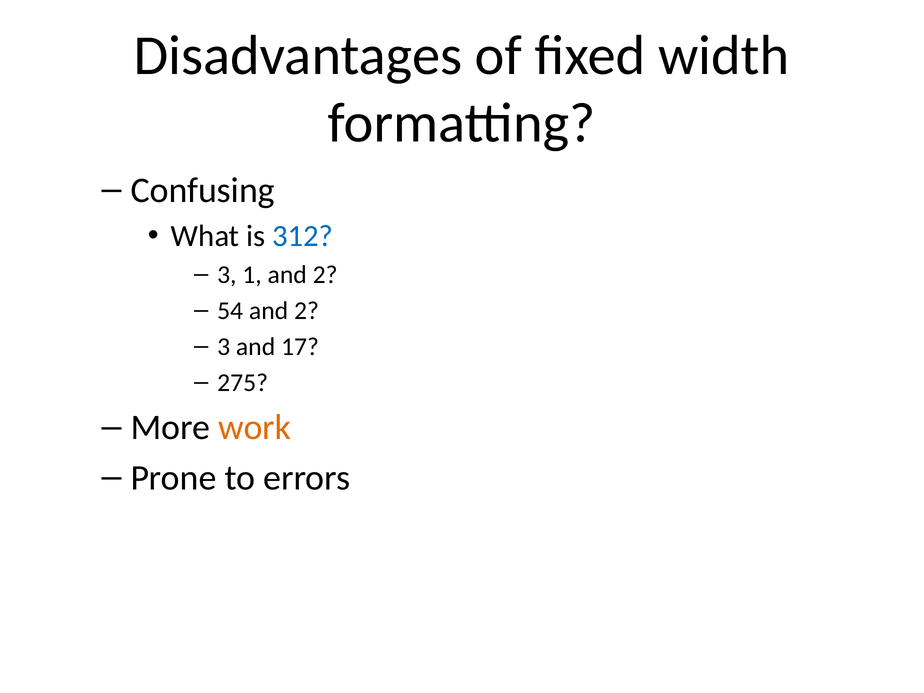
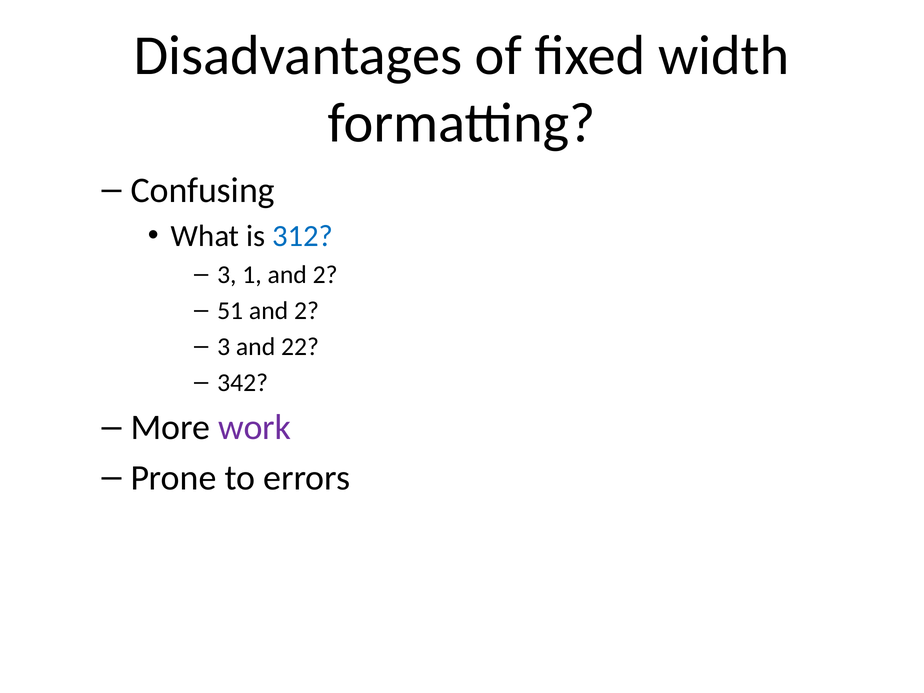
54: 54 -> 51
17: 17 -> 22
275: 275 -> 342
work colour: orange -> purple
